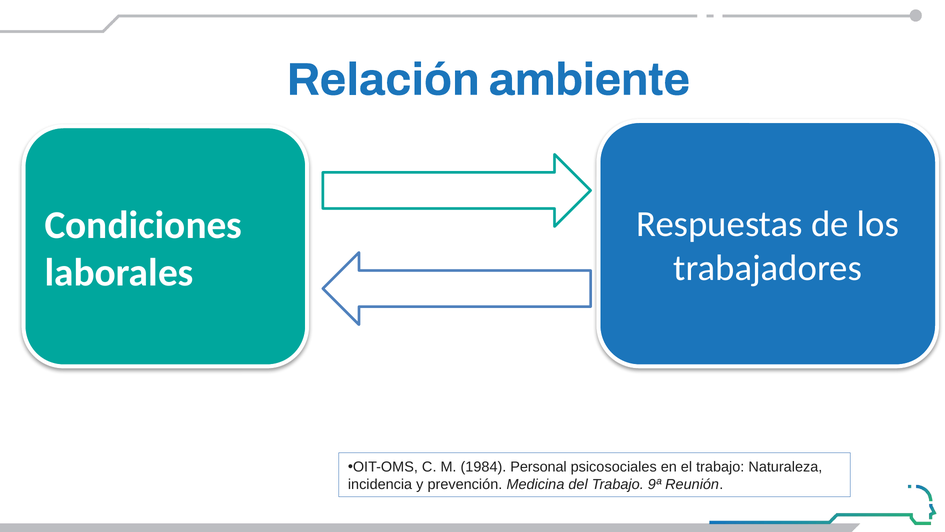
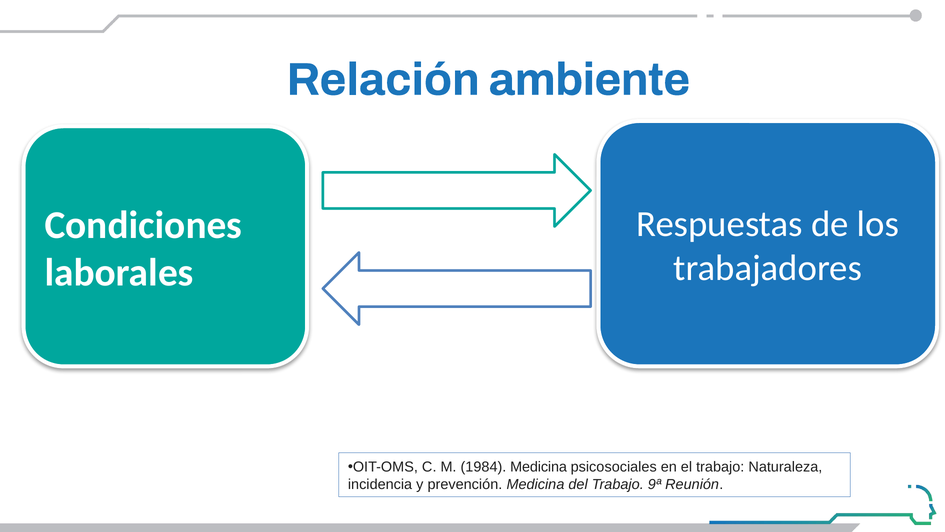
1984 Personal: Personal -> Medicina
